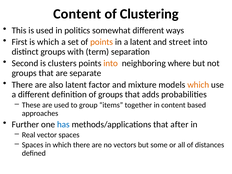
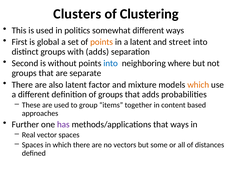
Content at (77, 14): Content -> Clusters
is which: which -> global
with term: term -> adds
clusters: clusters -> without
into at (111, 63) colour: orange -> blue
has colour: blue -> purple
that after: after -> ways
